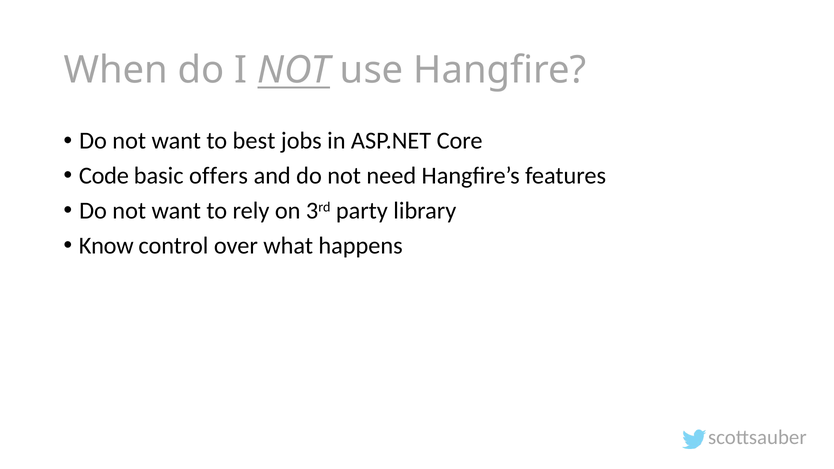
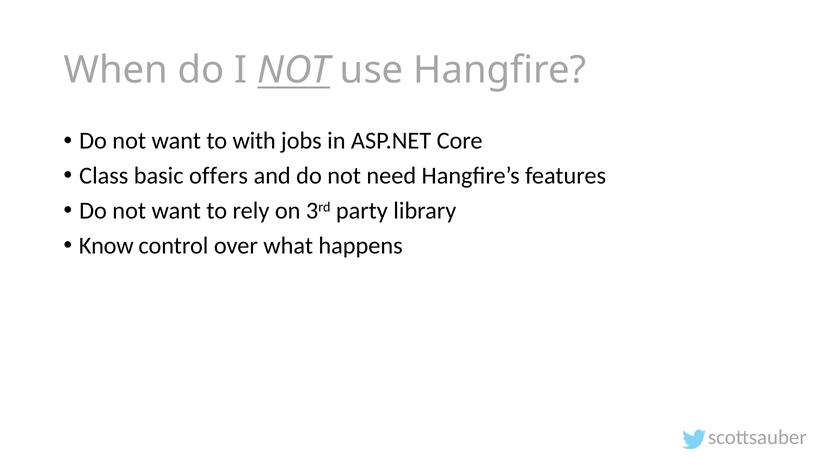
best: best -> with
Code: Code -> Class
